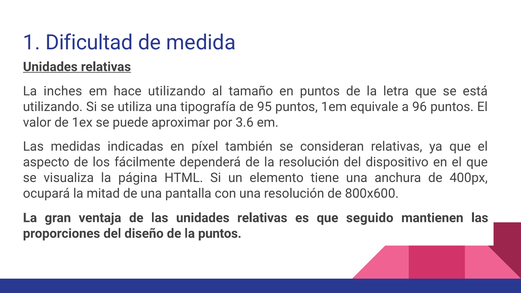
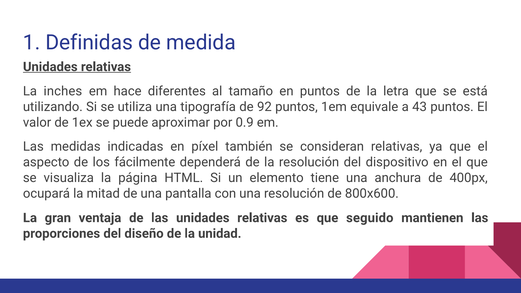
Dificultad: Dificultad -> Definidas
hace utilizando: utilizando -> diferentes
95: 95 -> 92
96: 96 -> 43
3.6: 3.6 -> 0.9
la puntos: puntos -> unidad
